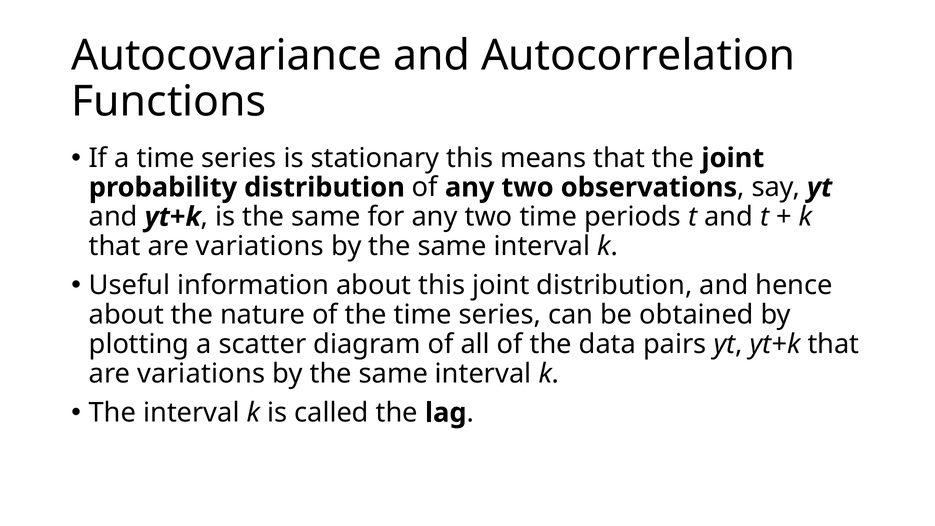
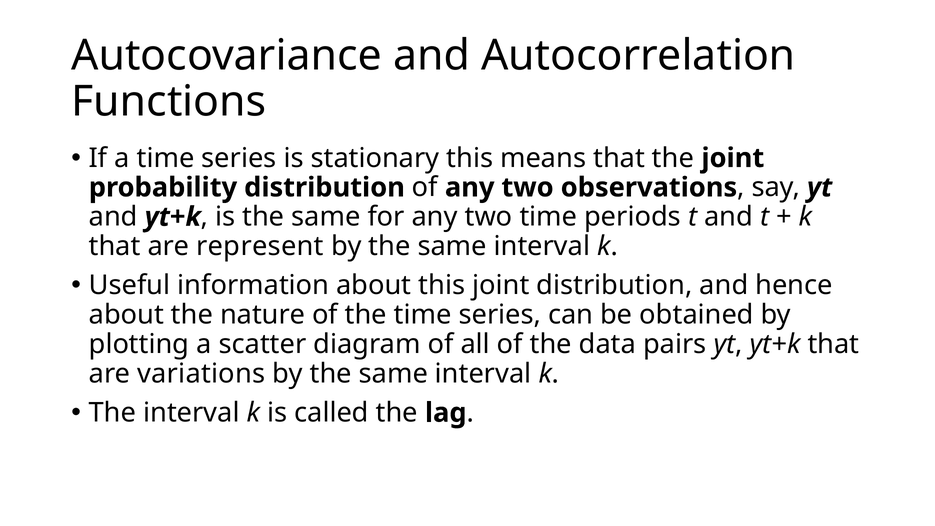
variations at (260, 246): variations -> represent
